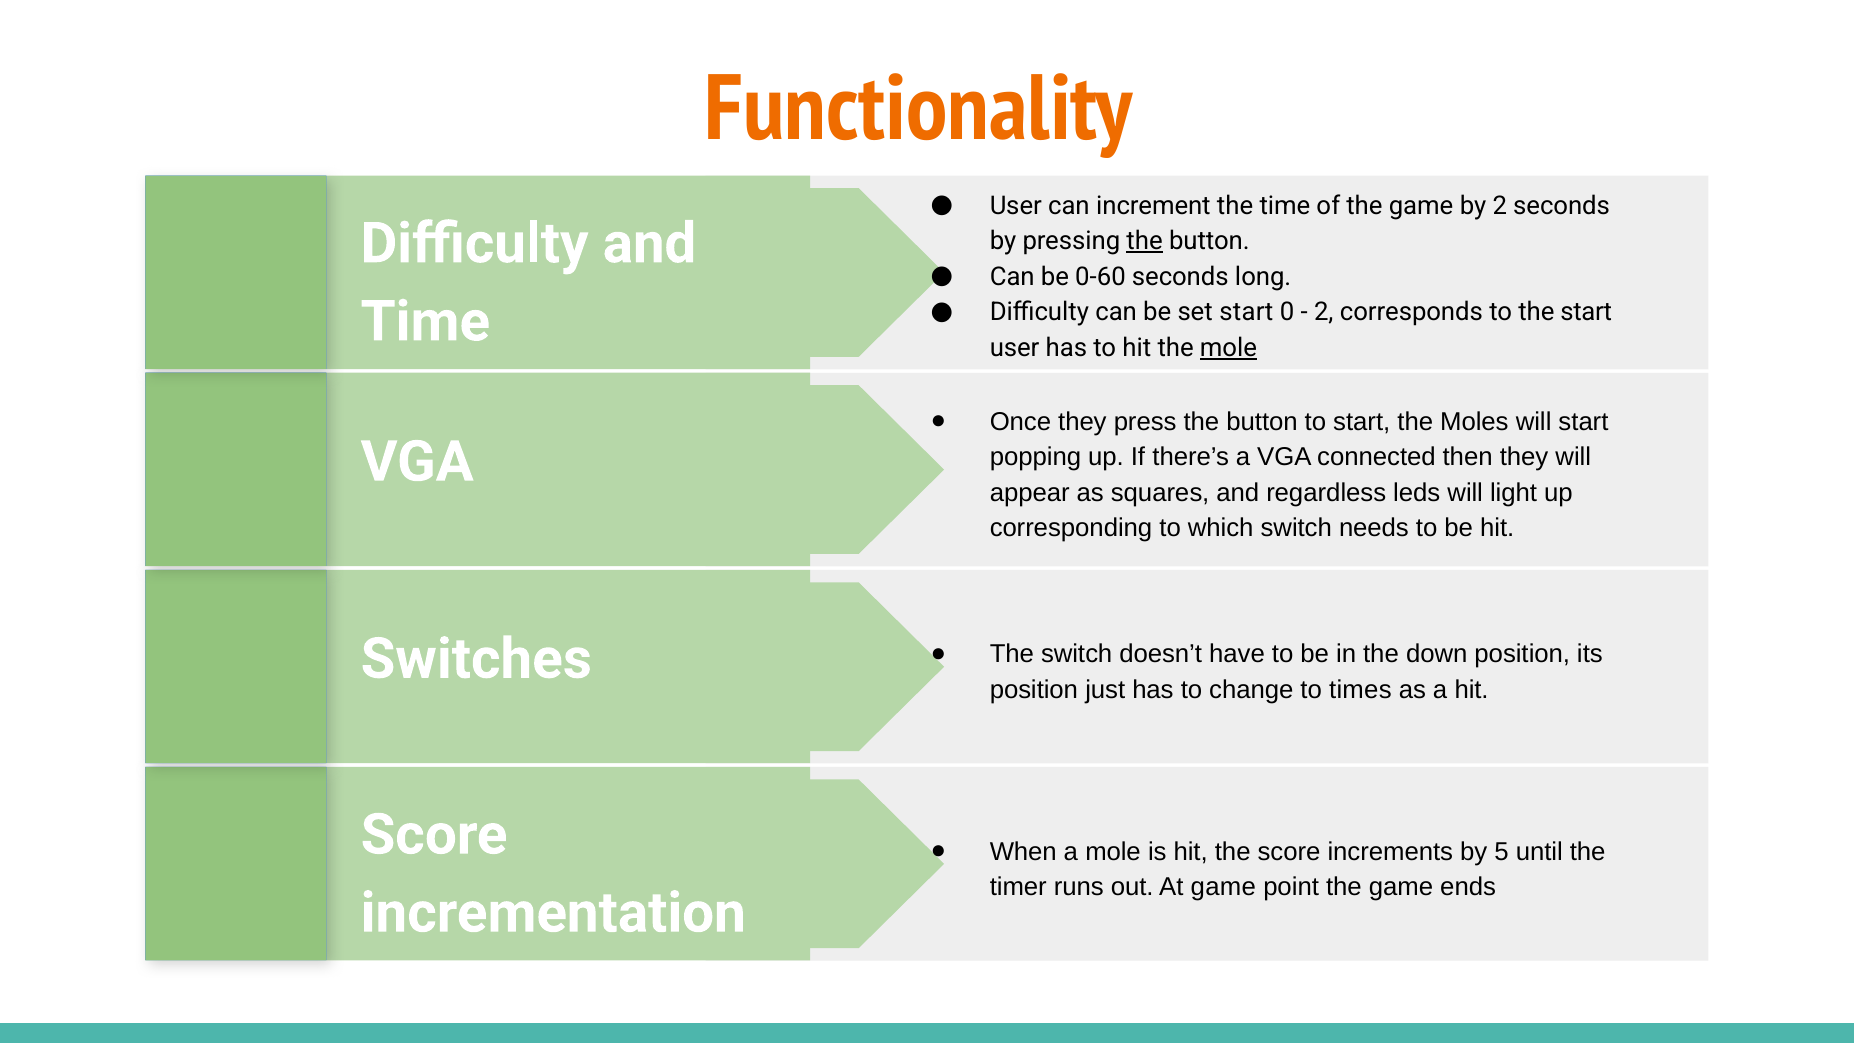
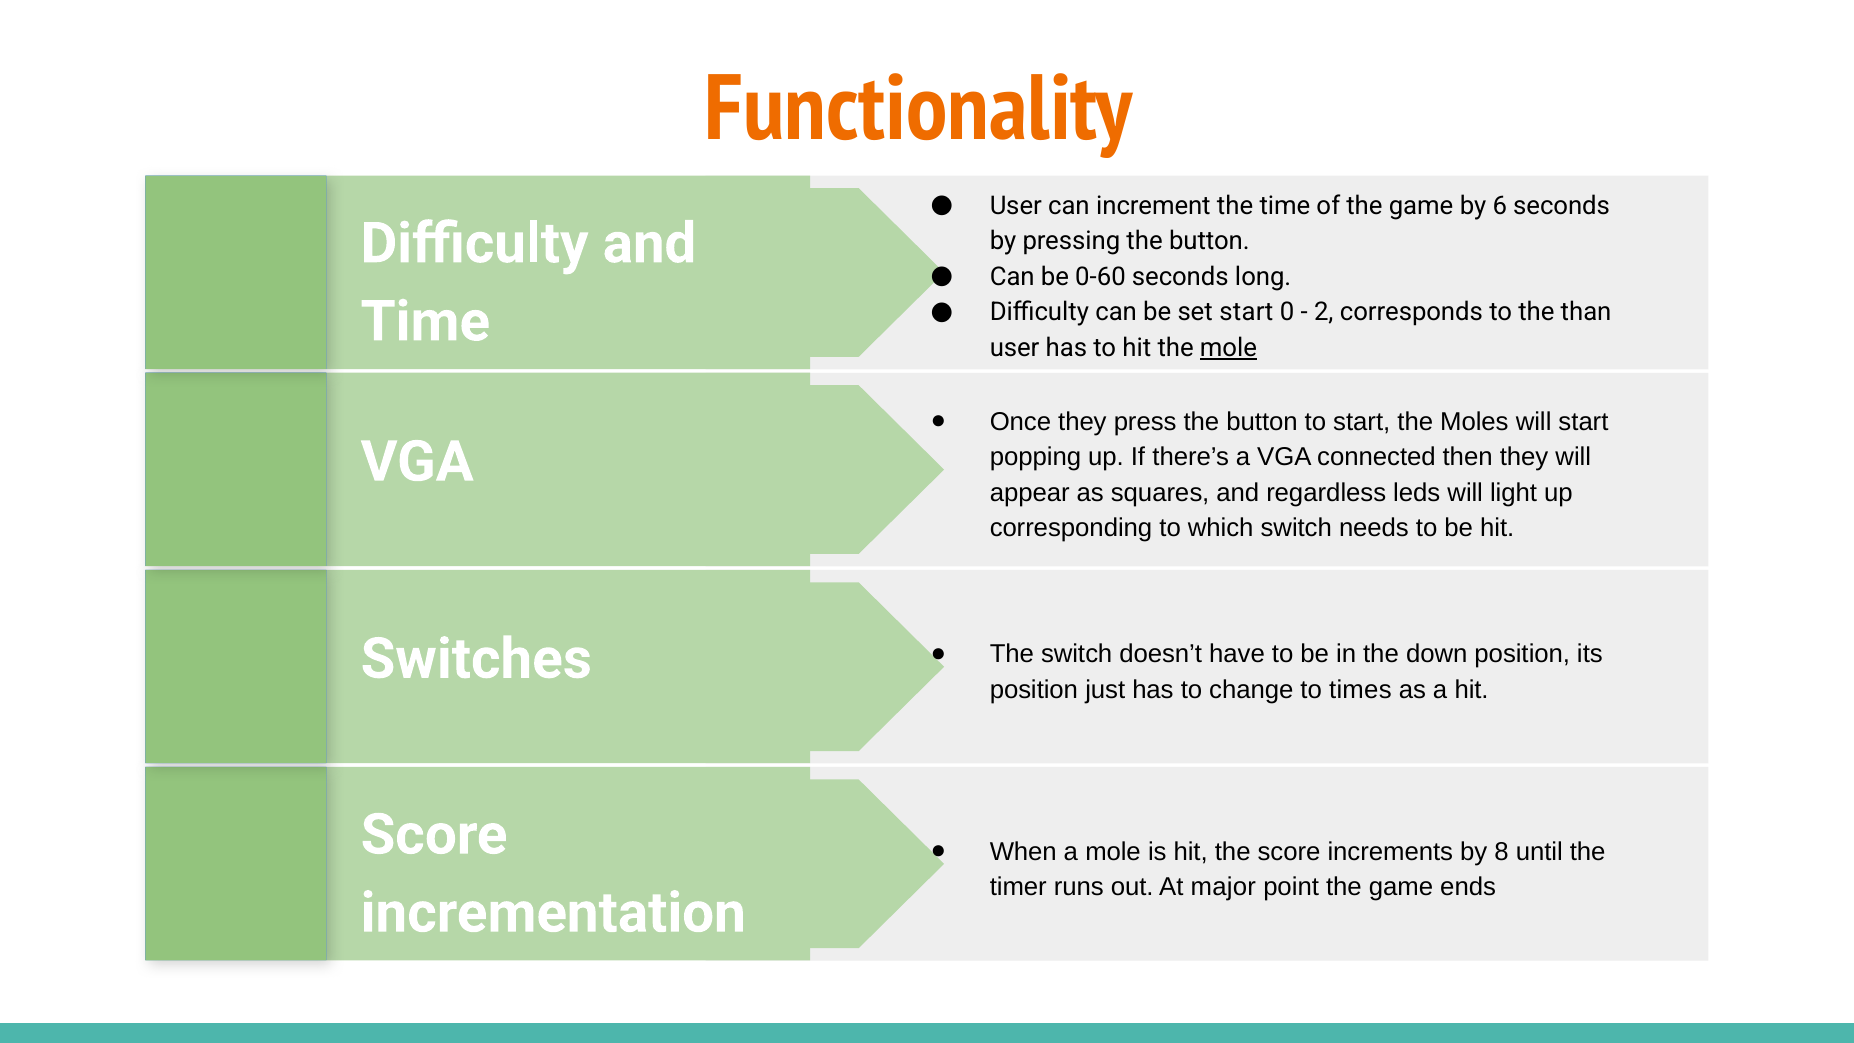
by 2: 2 -> 6
the at (1145, 241) underline: present -> none
the start: start -> than
5: 5 -> 8
At game: game -> major
